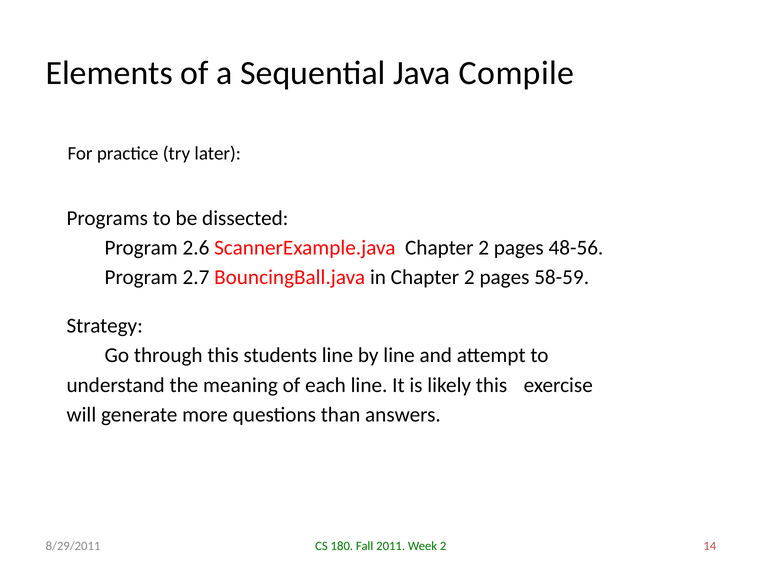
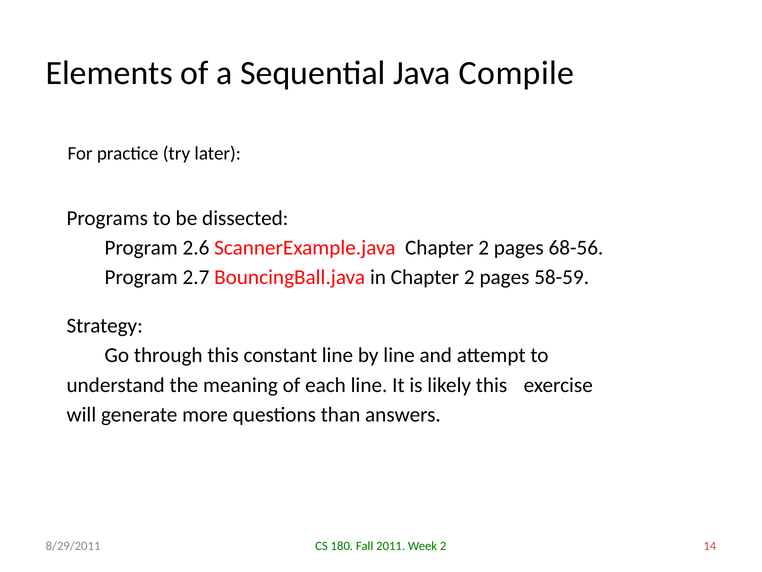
48-56: 48-56 -> 68-56
students: students -> constant
